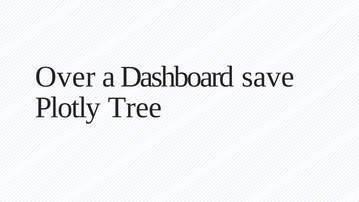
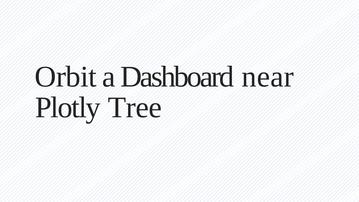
Over: Over -> Orbit
save: save -> near
